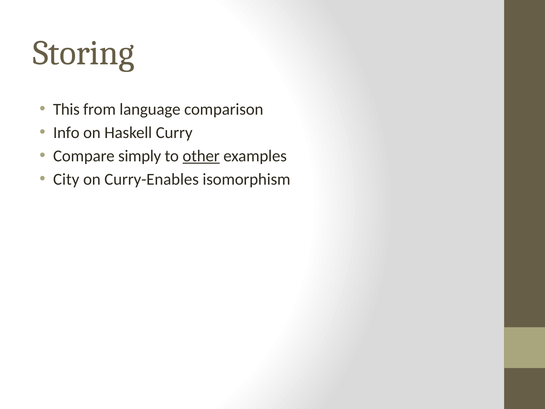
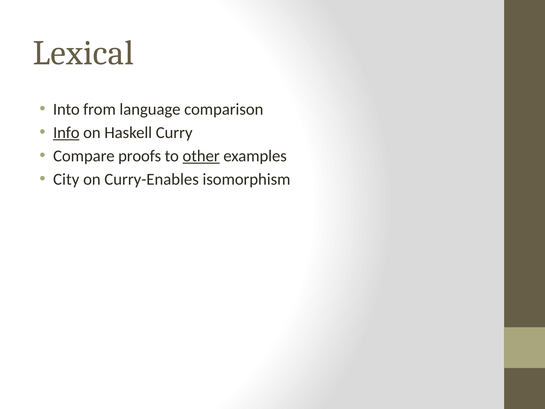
Storing: Storing -> Lexical
This: This -> Into
Info underline: none -> present
simply: simply -> proofs
